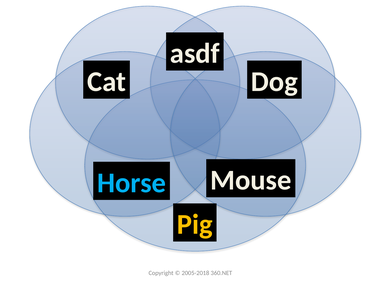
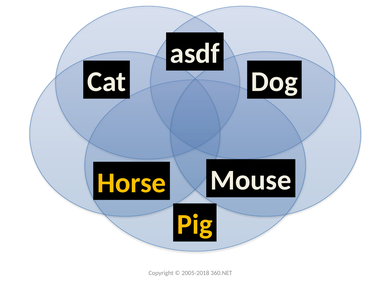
Horse colour: light blue -> yellow
